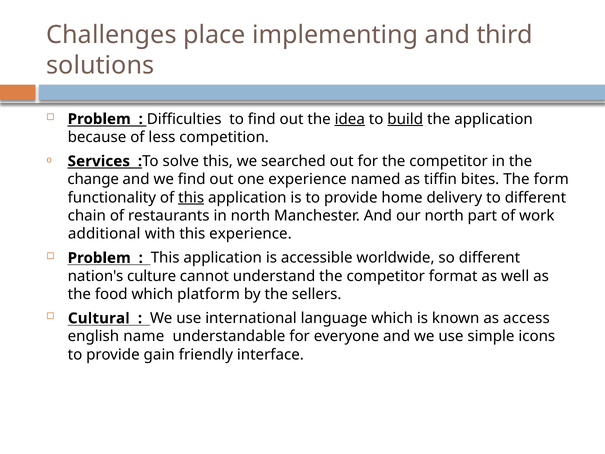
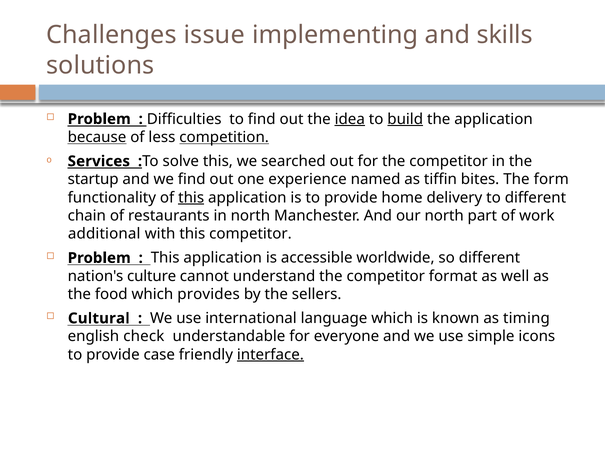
place: place -> issue
third: third -> skills
because underline: none -> present
competition underline: none -> present
change: change -> startup
this experience: experience -> competitor
platform: platform -> provides
access: access -> timing
name: name -> check
gain: gain -> case
interface underline: none -> present
